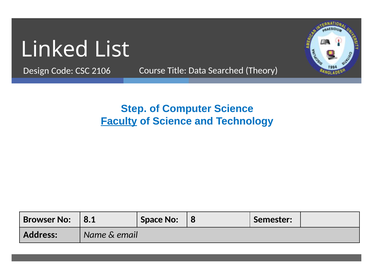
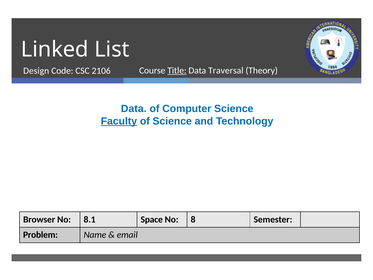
Title underline: none -> present
Searched: Searched -> Traversal
Step at (134, 109): Step -> Data
Address: Address -> Problem
